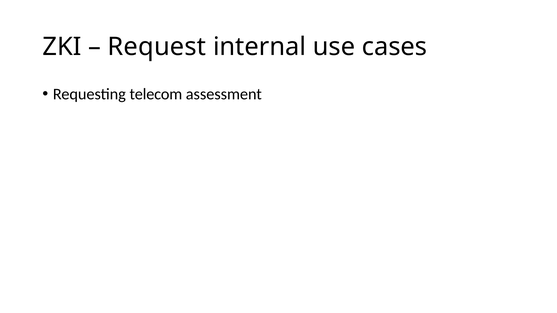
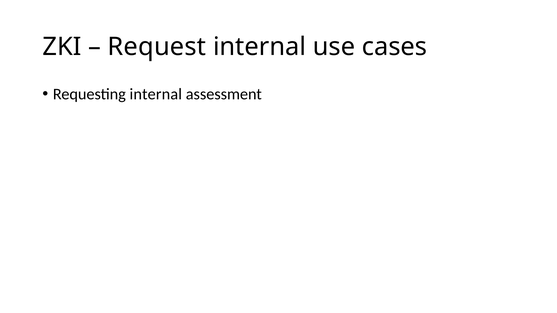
Requesting telecom: telecom -> internal
